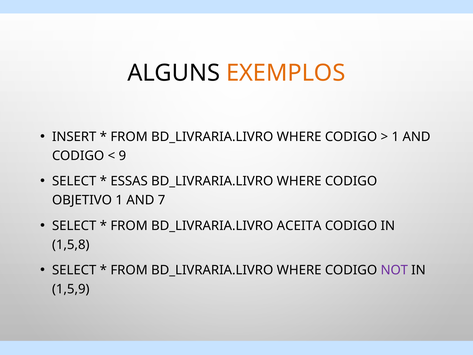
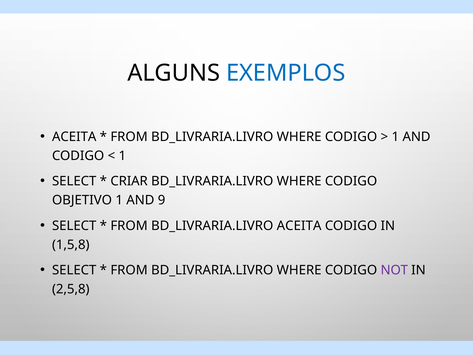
EXEMPLOS colour: orange -> blue
INSERT at (74, 137): INSERT -> ACEITA
9 at (122, 156): 9 -> 1
ESSAS: ESSAS -> CRIAR
7: 7 -> 9
1,5,9: 1,5,9 -> 2,5,8
